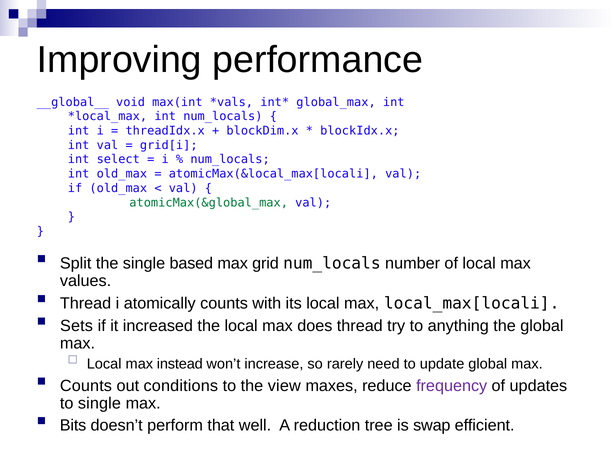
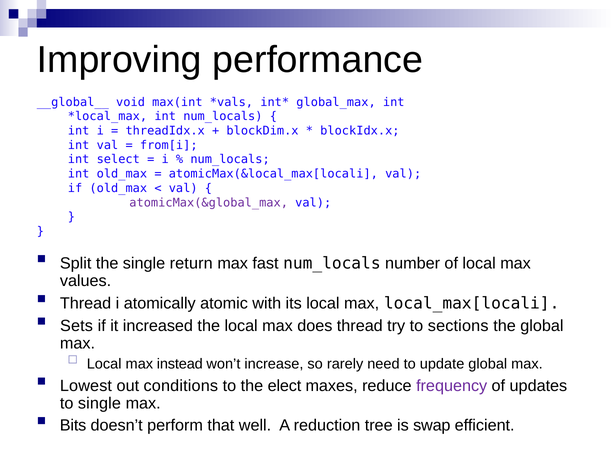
grid[i: grid[i -> from[i
atomicMax(&global_max colour: green -> purple
based: based -> return
grid: grid -> fast
atomically counts: counts -> atomic
anything: anything -> sections
Counts at (86, 386): Counts -> Lowest
view: view -> elect
